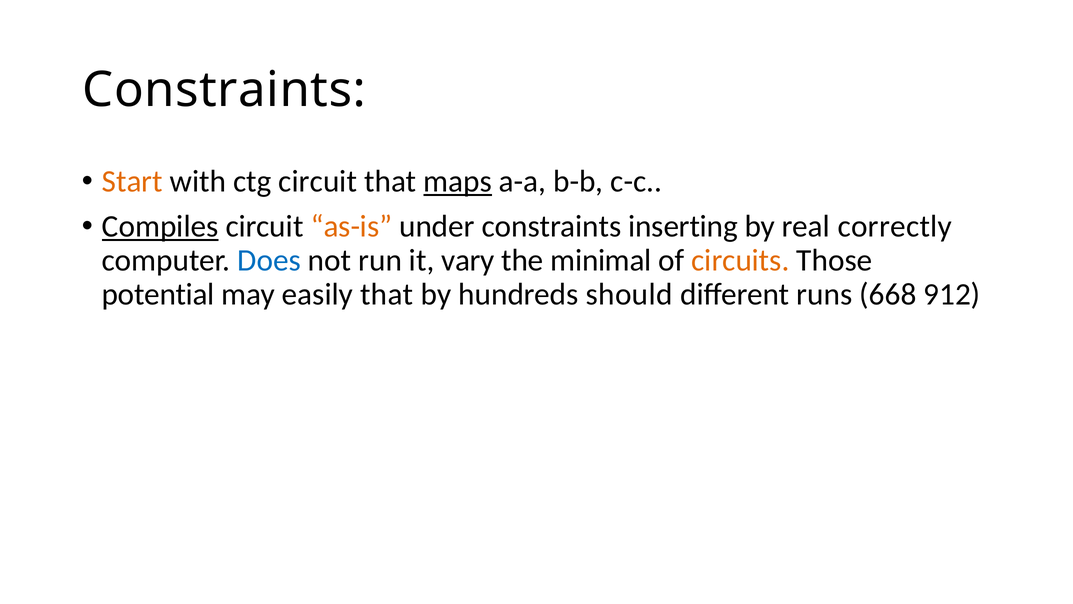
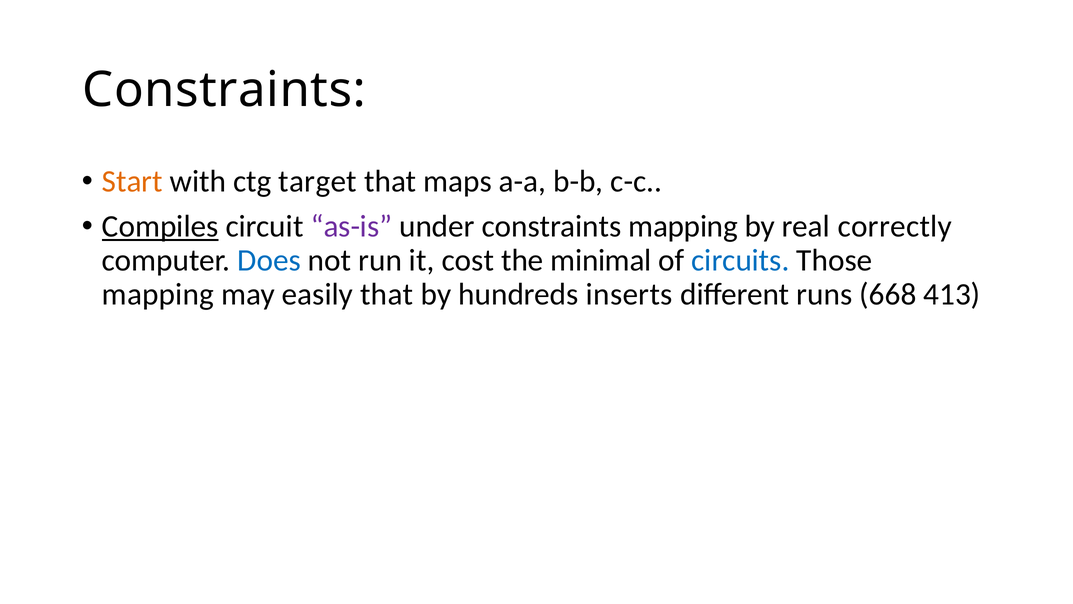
ctg circuit: circuit -> target
maps underline: present -> none
as-is colour: orange -> purple
constraints inserting: inserting -> mapping
vary: vary -> cost
circuits colour: orange -> blue
potential at (158, 294): potential -> mapping
should: should -> inserts
912: 912 -> 413
